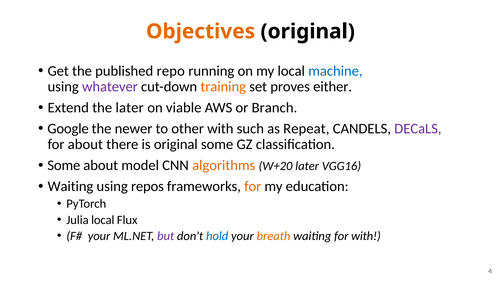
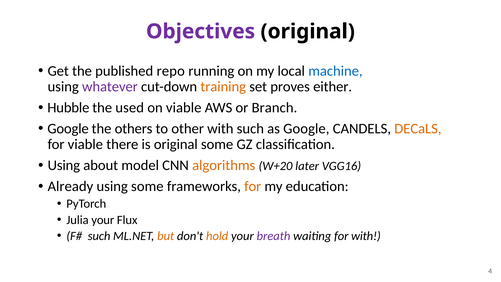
Objectives colour: orange -> purple
Extend: Extend -> Hubble
the later: later -> used
newer: newer -> others
as Repeat: Repeat -> Google
DECaLS colour: purple -> orange
for about: about -> viable
Some at (64, 165): Some -> Using
Waiting at (70, 186): Waiting -> Already
using repos: repos -> some
Julia local: local -> your
your at (99, 236): your -> such
but colour: purple -> orange
hold colour: blue -> orange
breath colour: orange -> purple
